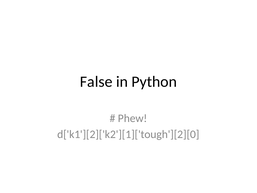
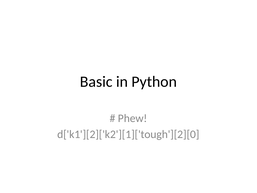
False: False -> Basic
